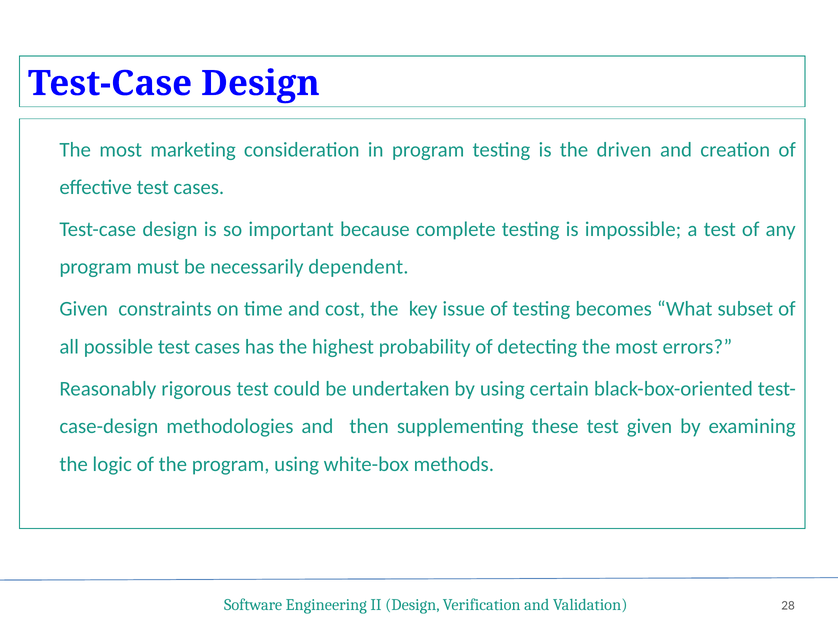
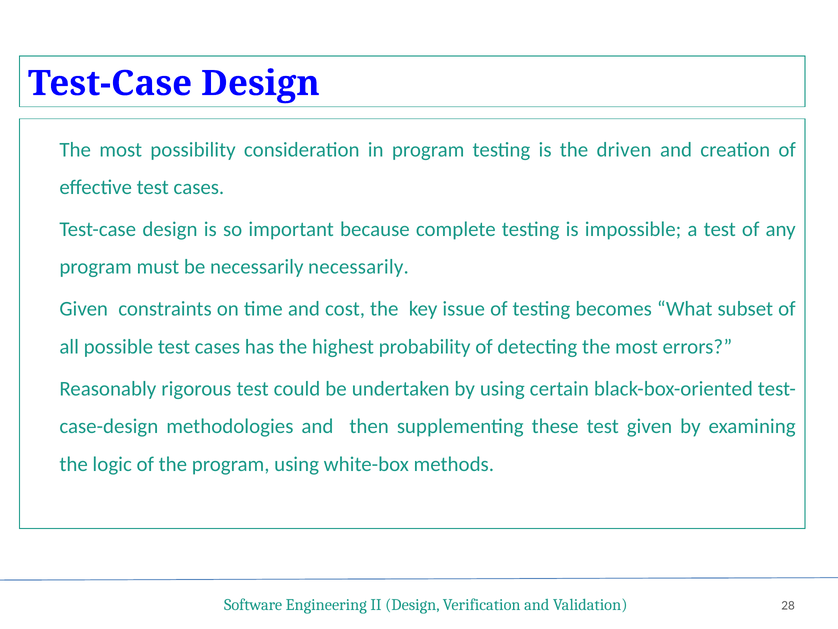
marketing: marketing -> possibility
necessarily dependent: dependent -> necessarily
